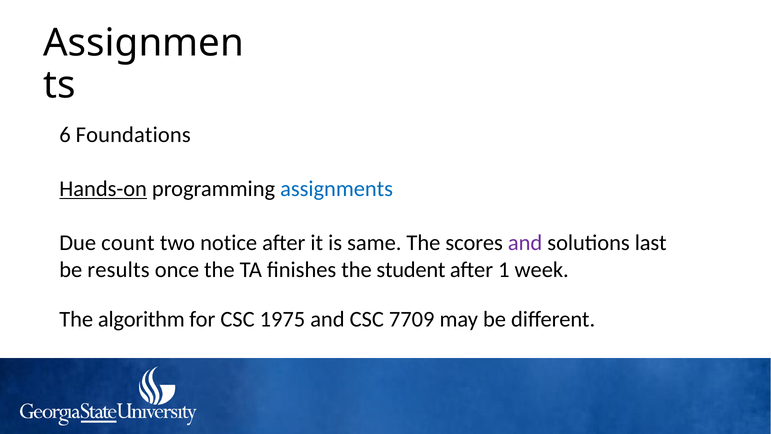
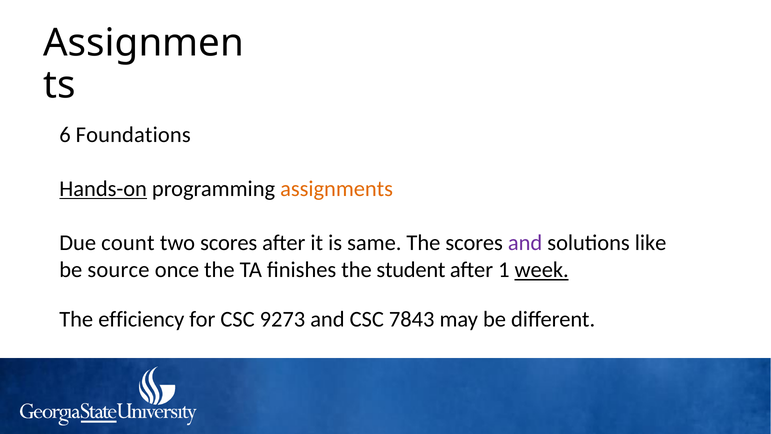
assignments colour: blue -> orange
two notice: notice -> scores
last: last -> like
results: results -> source
week underline: none -> present
algorithm: algorithm -> efficiency
1975: 1975 -> 9273
7709: 7709 -> 7843
